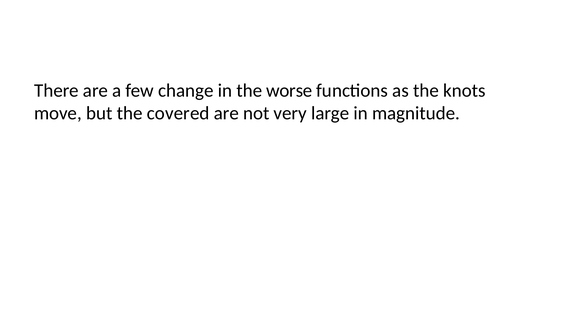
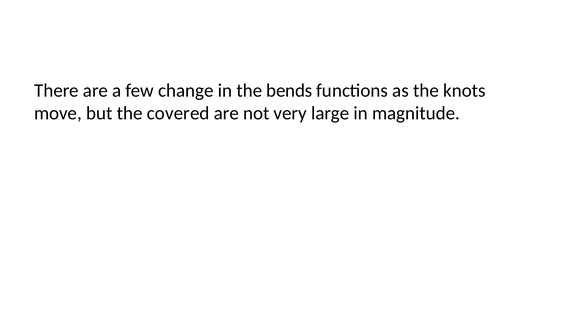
worse: worse -> bends
